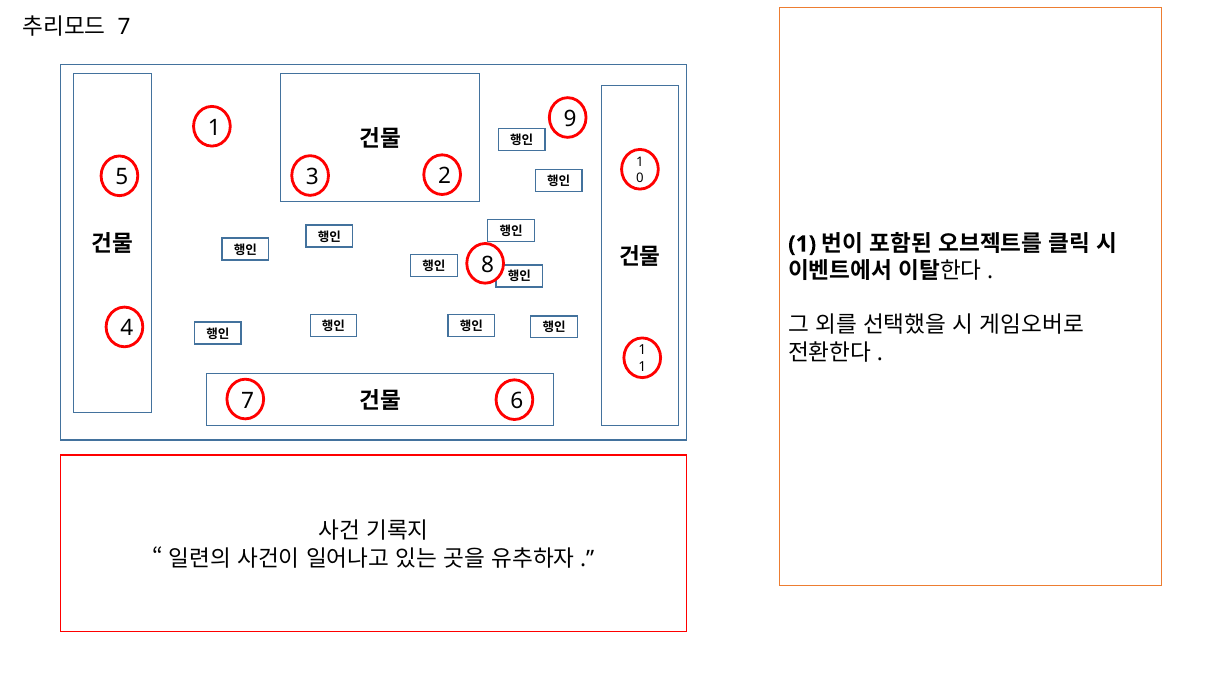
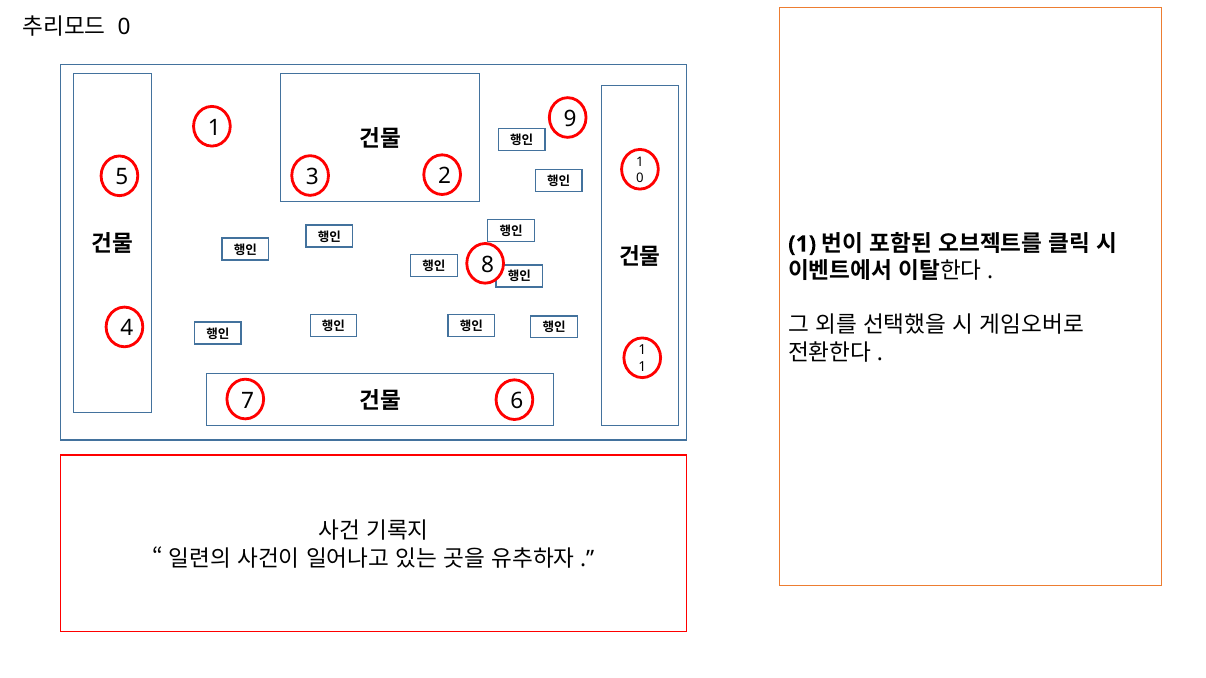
7 at (124, 27): 7 -> 0
